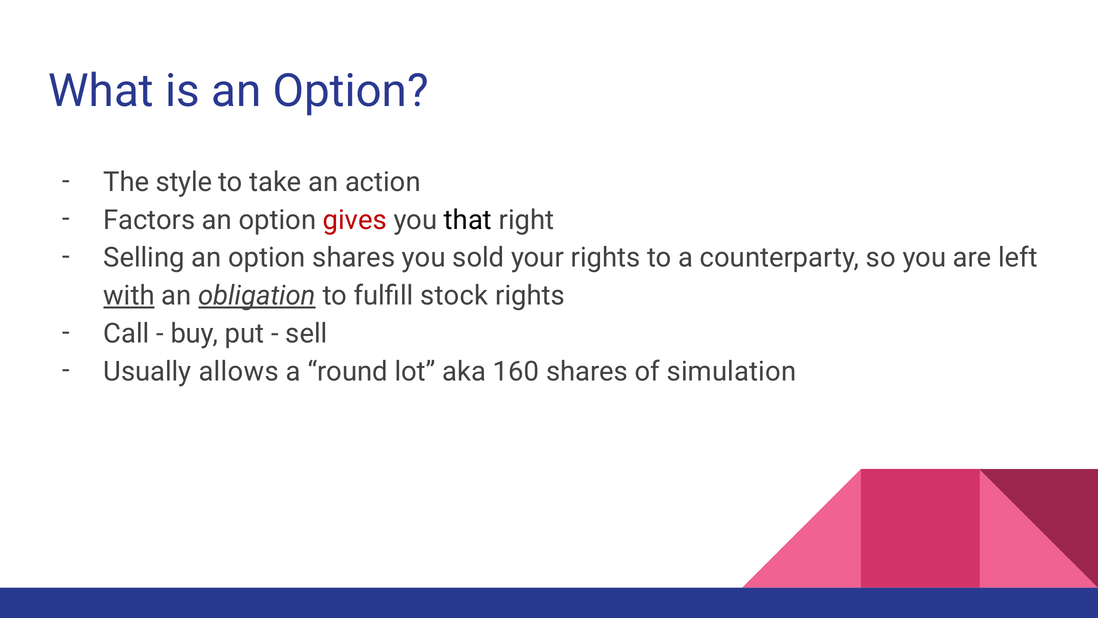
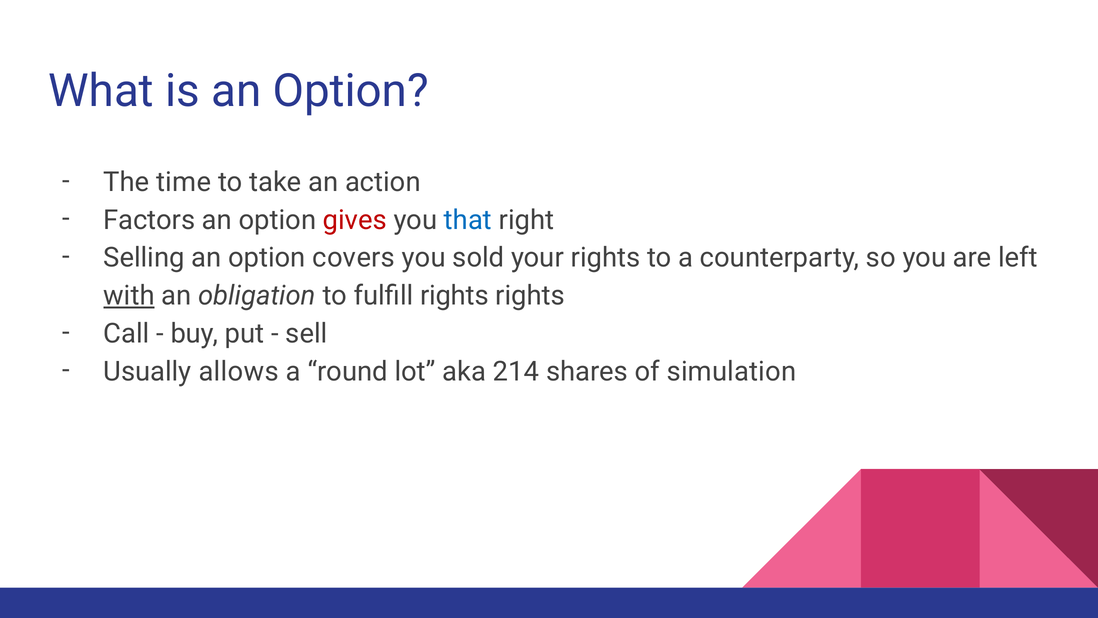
style: style -> time
that colour: black -> blue
option shares: shares -> covers
obligation underline: present -> none
fulfill stock: stock -> rights
160: 160 -> 214
